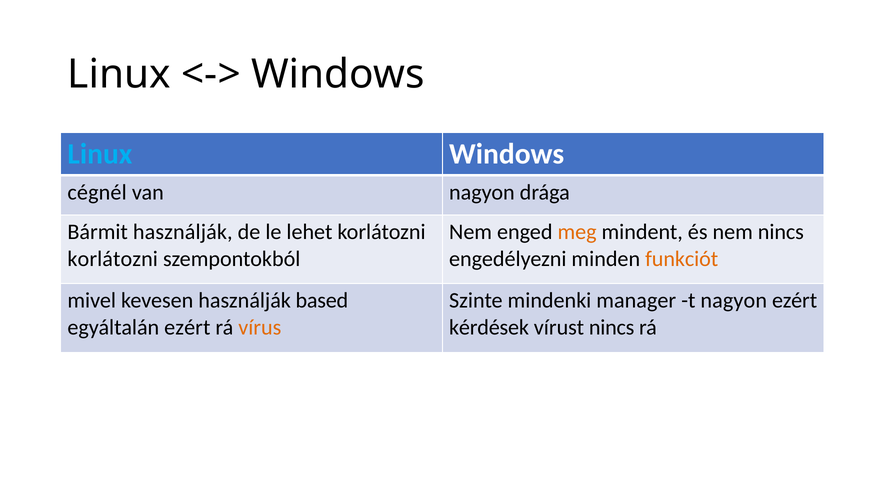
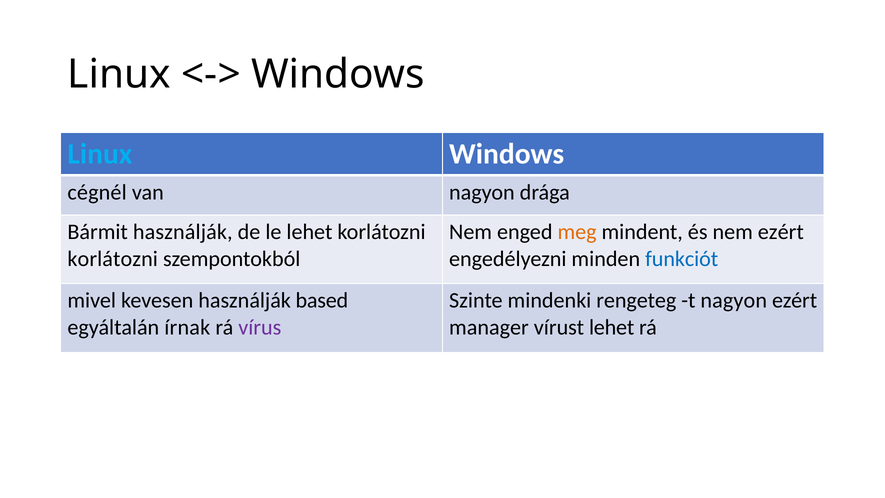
nem nincs: nincs -> ezért
funkciót colour: orange -> blue
manager: manager -> rengeteg
egyáltalán ezért: ezért -> írnak
vírus colour: orange -> purple
kérdések: kérdések -> manager
vírust nincs: nincs -> lehet
